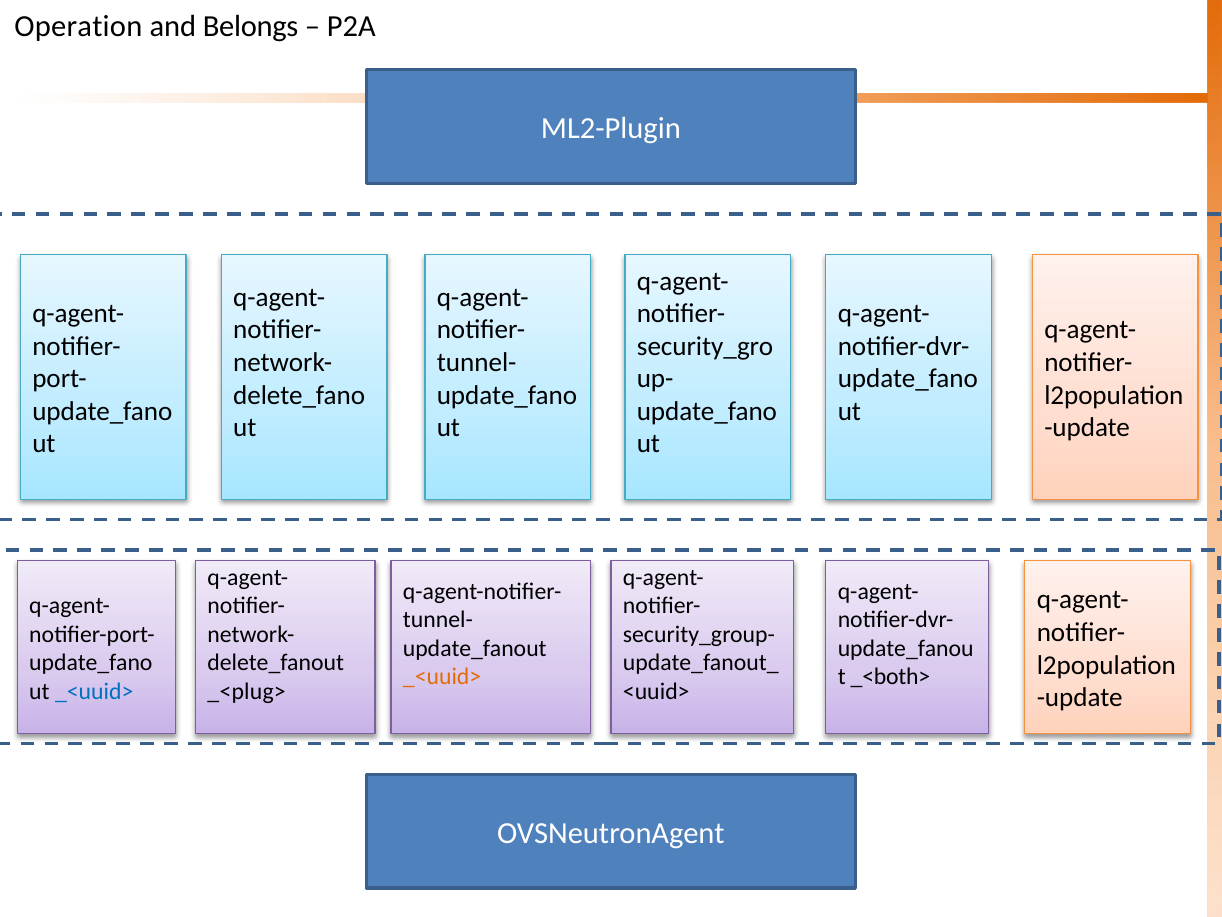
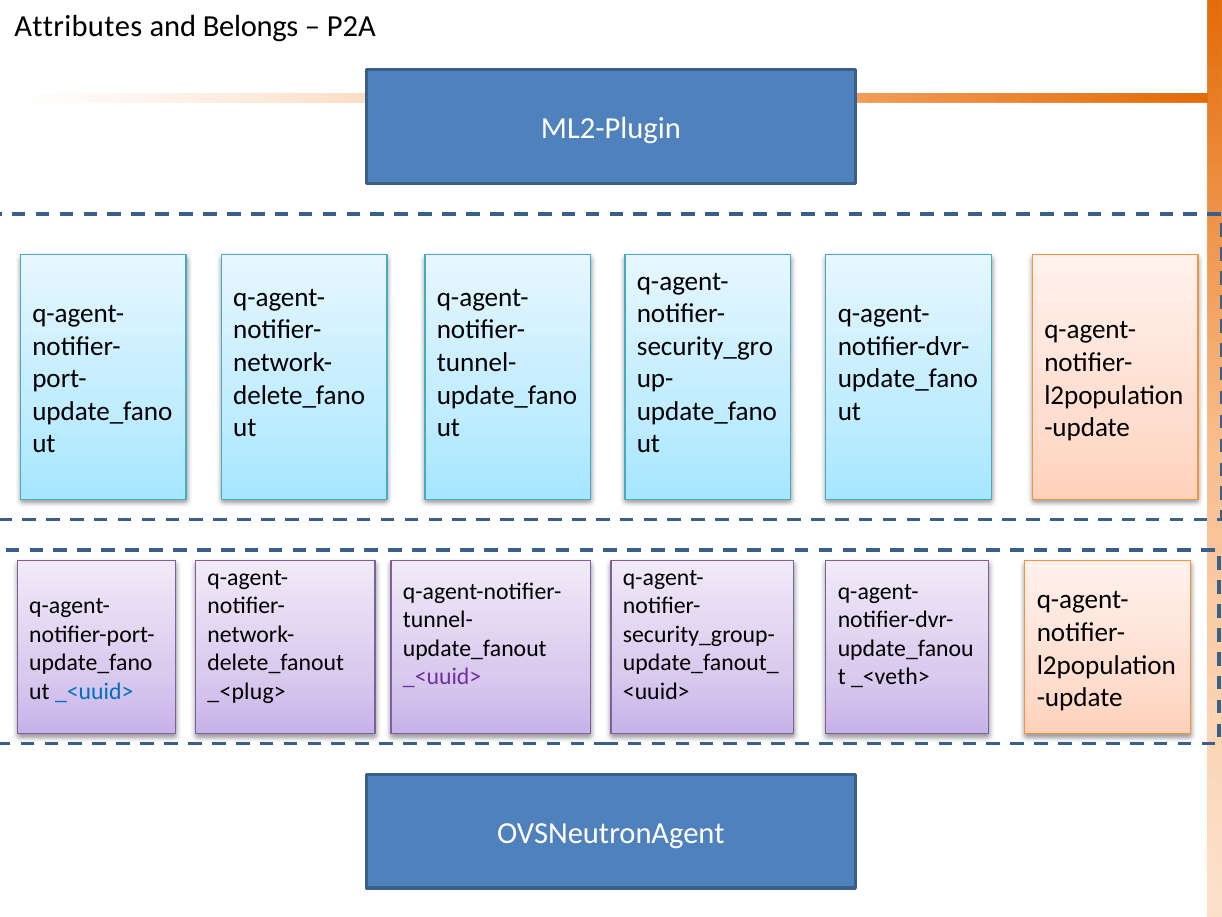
Operation: Operation -> Attributes
_<uuid> at (442, 677) colour: orange -> purple
_<both>: _<both> -> _<veth>
